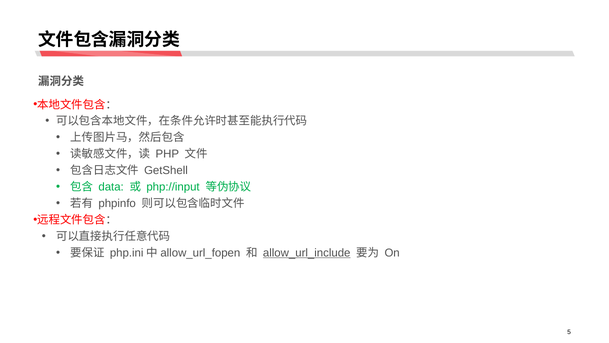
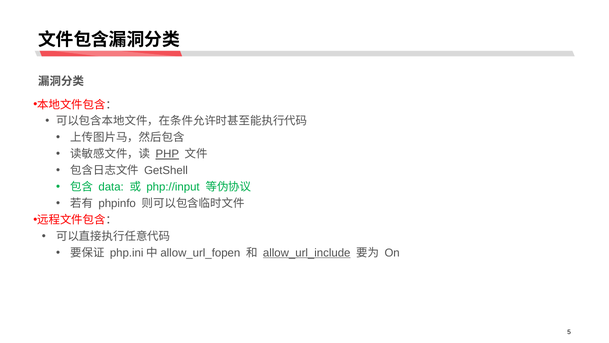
PHP underline: none -> present
